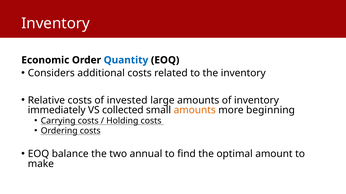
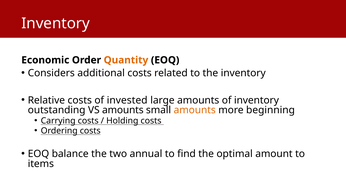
Quantity colour: blue -> orange
immediately: immediately -> outstanding
VS collected: collected -> amounts
make: make -> items
